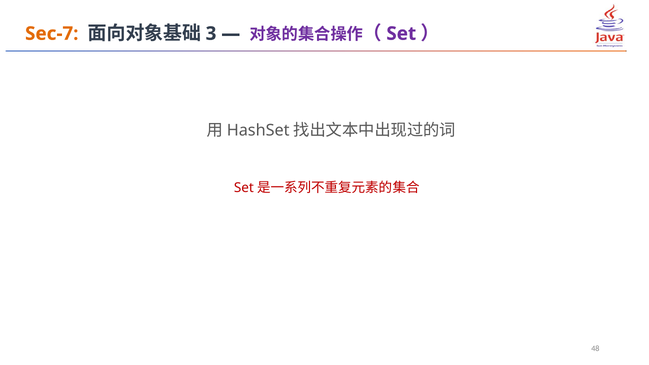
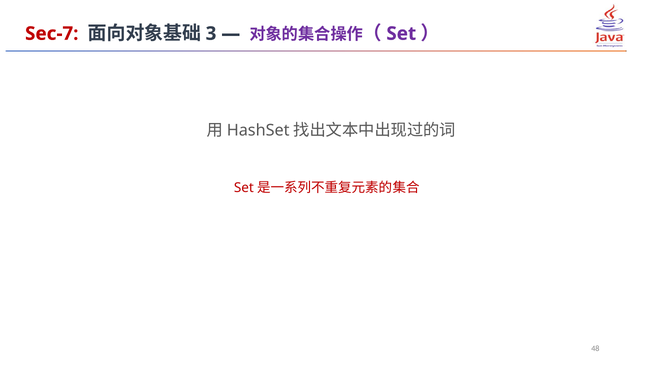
Sec-7 colour: orange -> red
